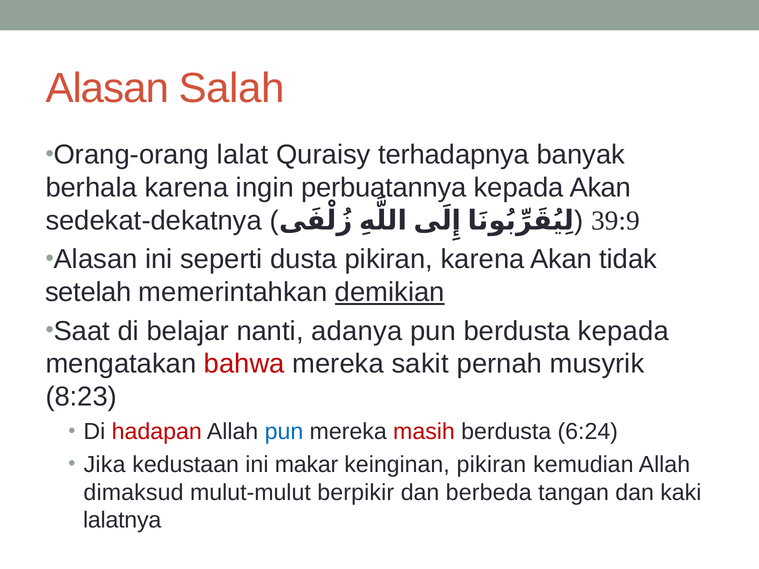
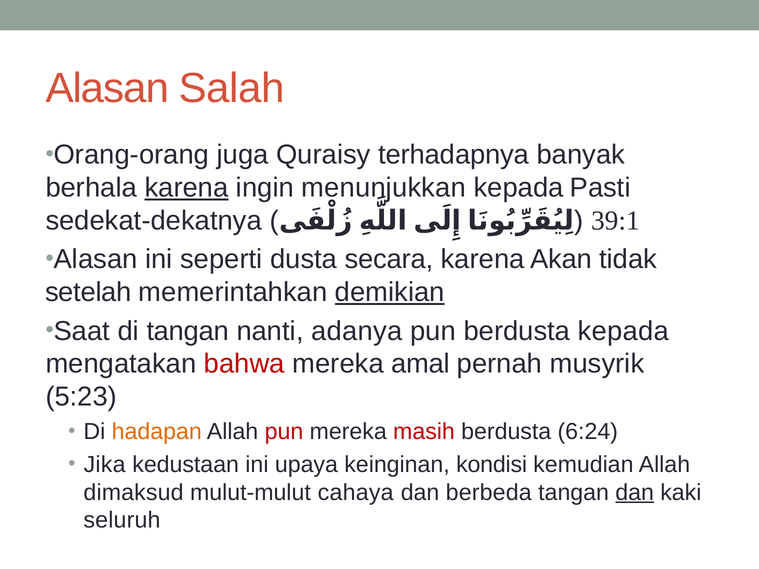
lalat: lalat -> juga
karena at (186, 188) underline: none -> present
perbuatannya: perbuatannya -> menunjukkan
kepada Akan: Akan -> Pasti
39:9: 39:9 -> 39:1
dusta pikiran: pikiran -> secara
di belajar: belajar -> tangan
sakit: sakit -> amal
8:23: 8:23 -> 5:23
hadapan colour: red -> orange
pun at (284, 432) colour: blue -> red
makar: makar -> upaya
keinginan pikiran: pikiran -> kondisi
berpikir: berpikir -> cahaya
dan at (635, 493) underline: none -> present
lalatnya: lalatnya -> seluruh
